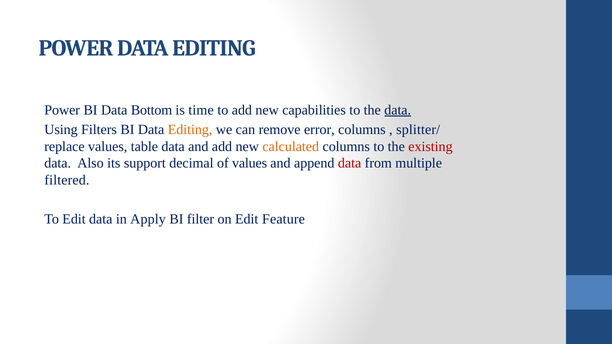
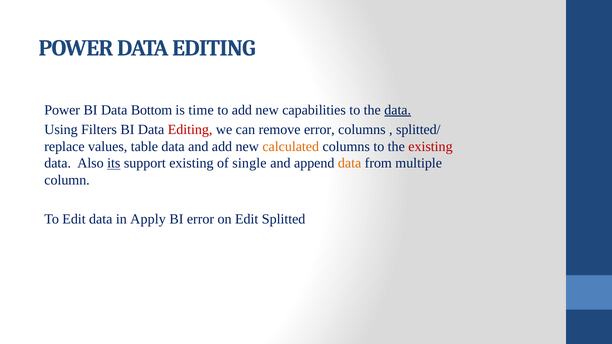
Editing at (190, 130) colour: orange -> red
splitter/: splitter/ -> splitted/
its underline: none -> present
support decimal: decimal -> existing
of values: values -> single
data at (350, 163) colour: red -> orange
filtered: filtered -> column
BI filter: filter -> error
Feature: Feature -> Splitted
